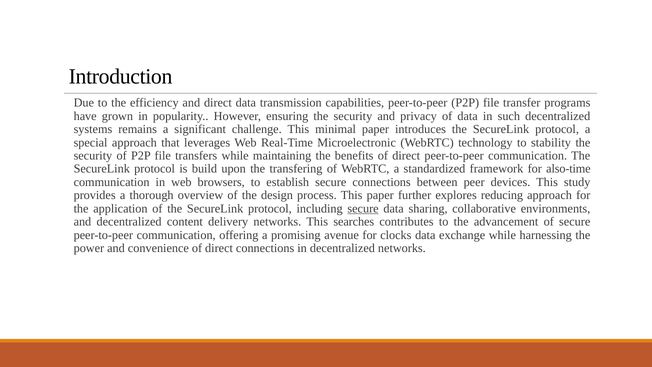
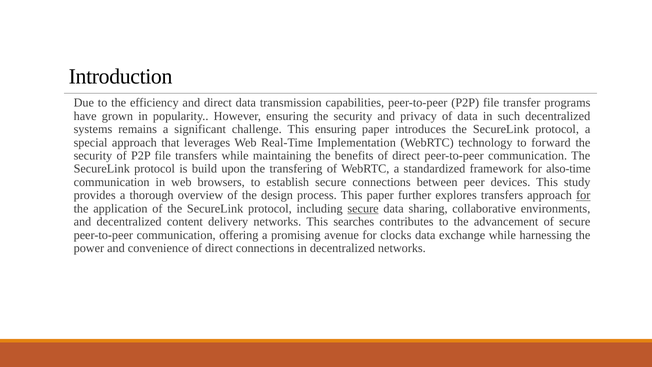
This minimal: minimal -> ensuring
Microelectronic: Microelectronic -> Implementation
stability: stability -> forward
explores reducing: reducing -> transfers
for at (583, 195) underline: none -> present
